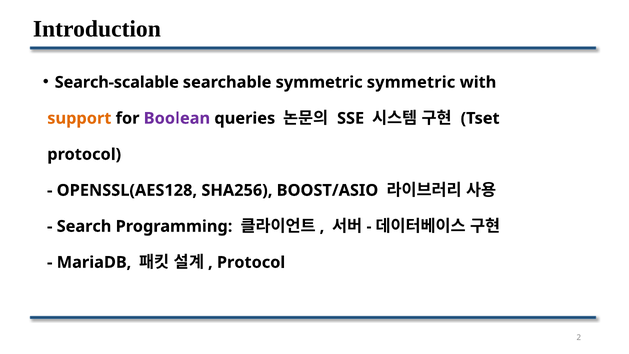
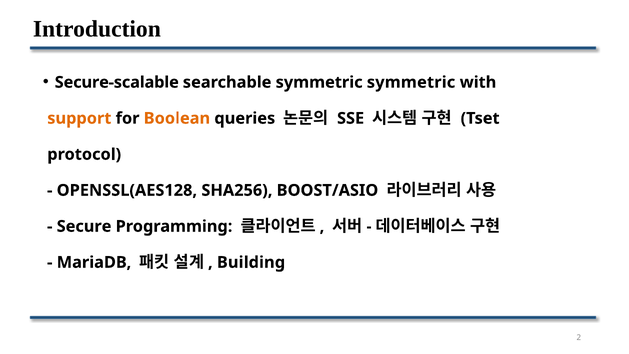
Search-scalable: Search-scalable -> Secure-scalable
Boolean colour: purple -> orange
Search: Search -> Secure
Protocol at (251, 262): Protocol -> Building
